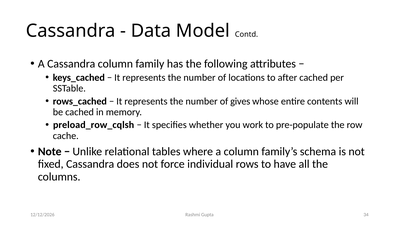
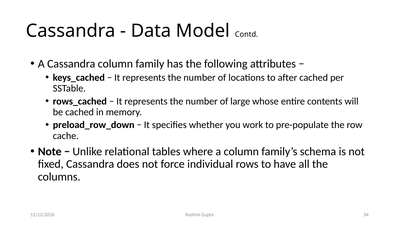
gives: gives -> large
preload_row_cqlsh: preload_row_cqlsh -> preload_row_down
